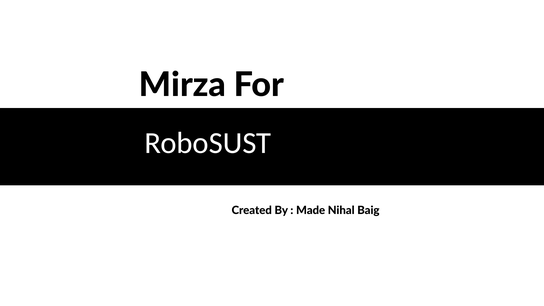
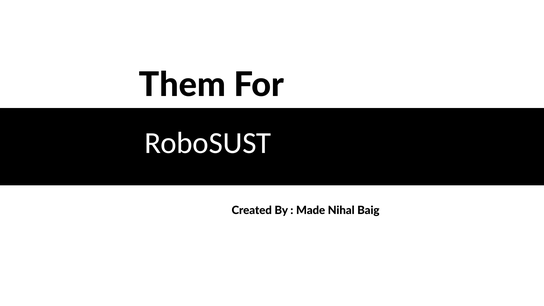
Mirza: Mirza -> Them
